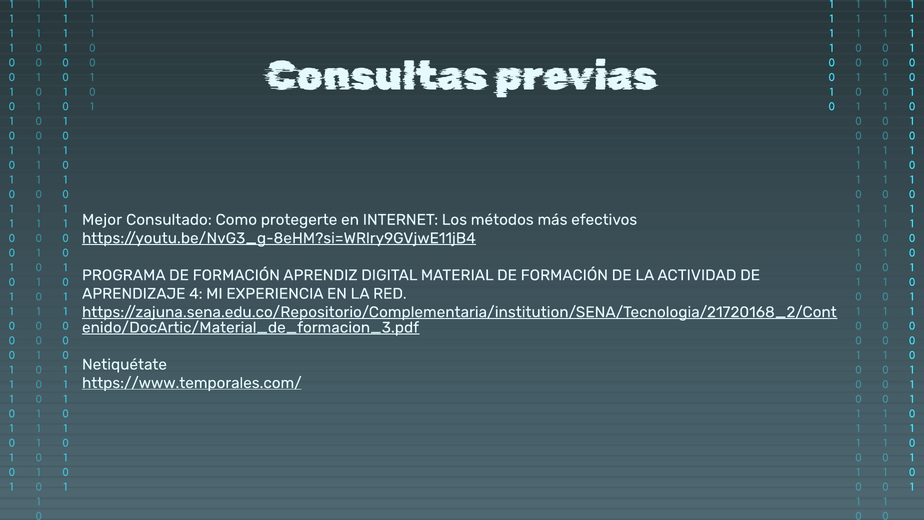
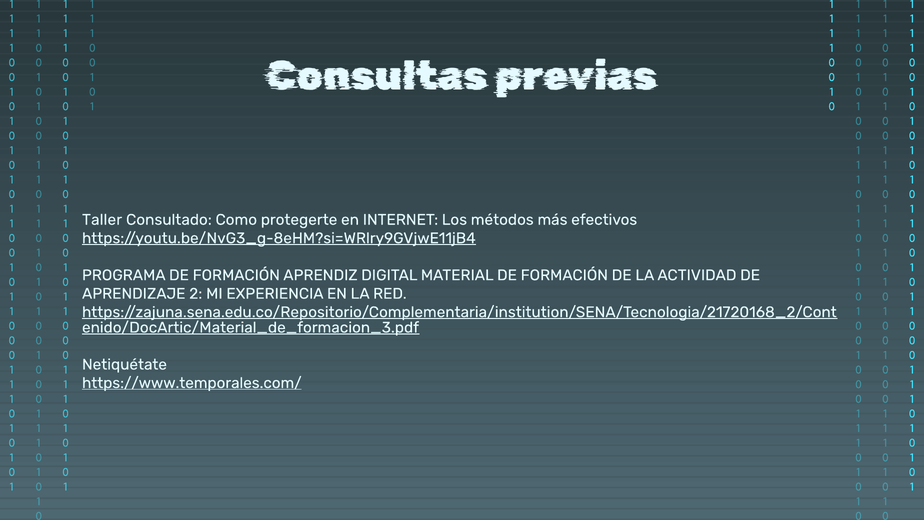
Mejor: Mejor -> Taller
4: 4 -> 2
